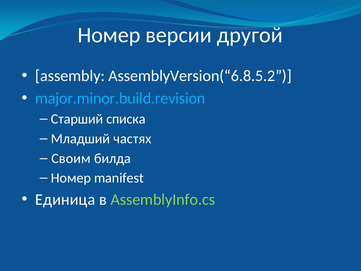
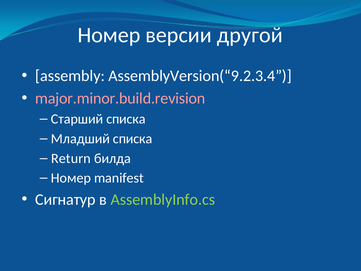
AssemblyVersion(“6.8.5.2: AssemblyVersion(“6.8.5.2 -> AssemblyVersion(“9.2.3.4
major.minor.build.revision colour: light blue -> pink
Младший частях: частях -> списка
Своим: Своим -> Return
Единица: Единица -> Сигнатур
